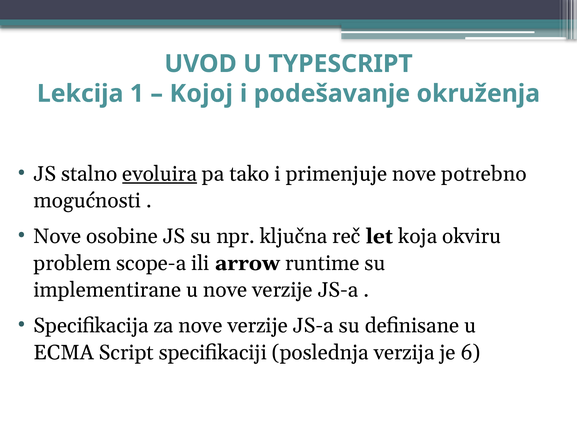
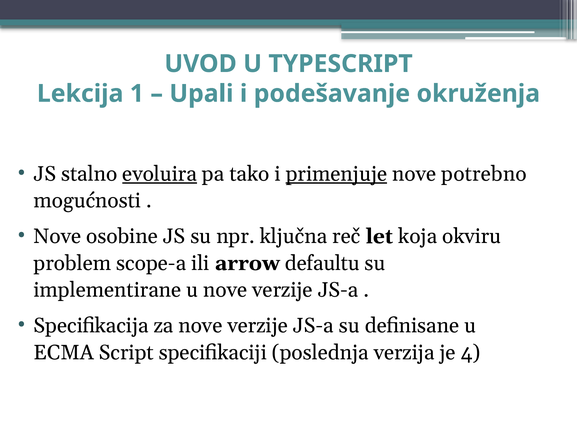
Kojoj: Kojoj -> Upali
primenjuje underline: none -> present
runtime: runtime -> defaultu
6: 6 -> 4
